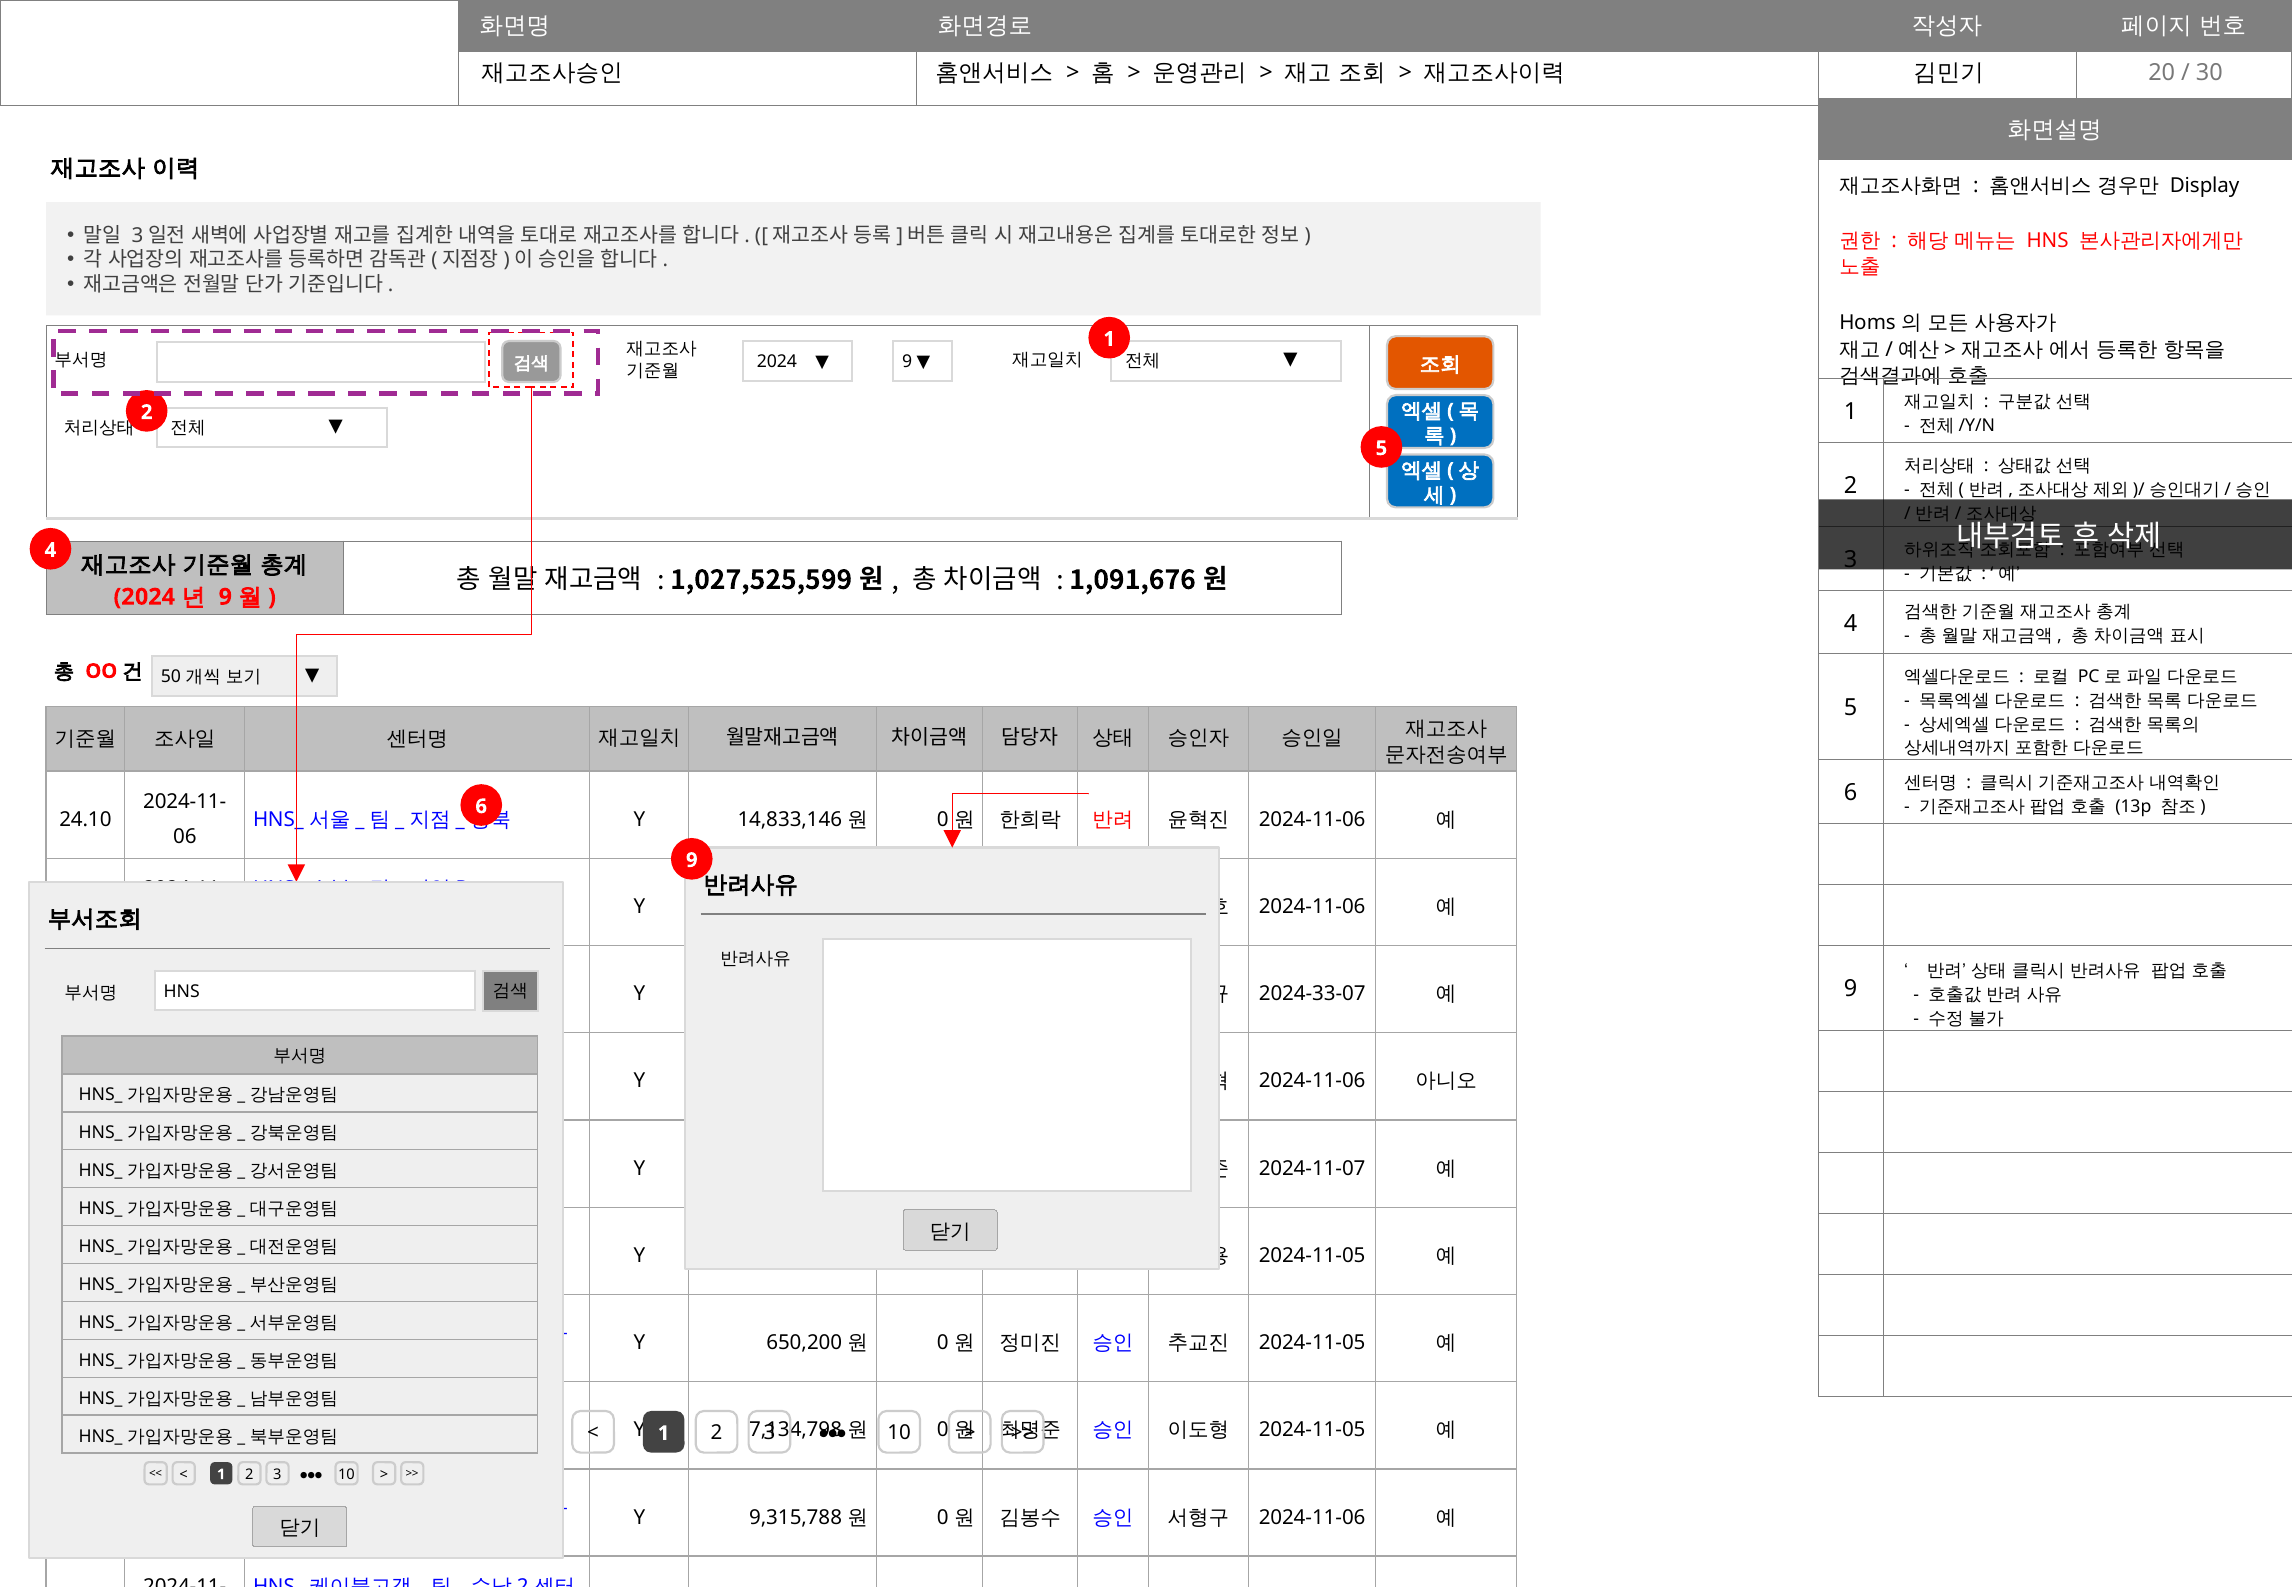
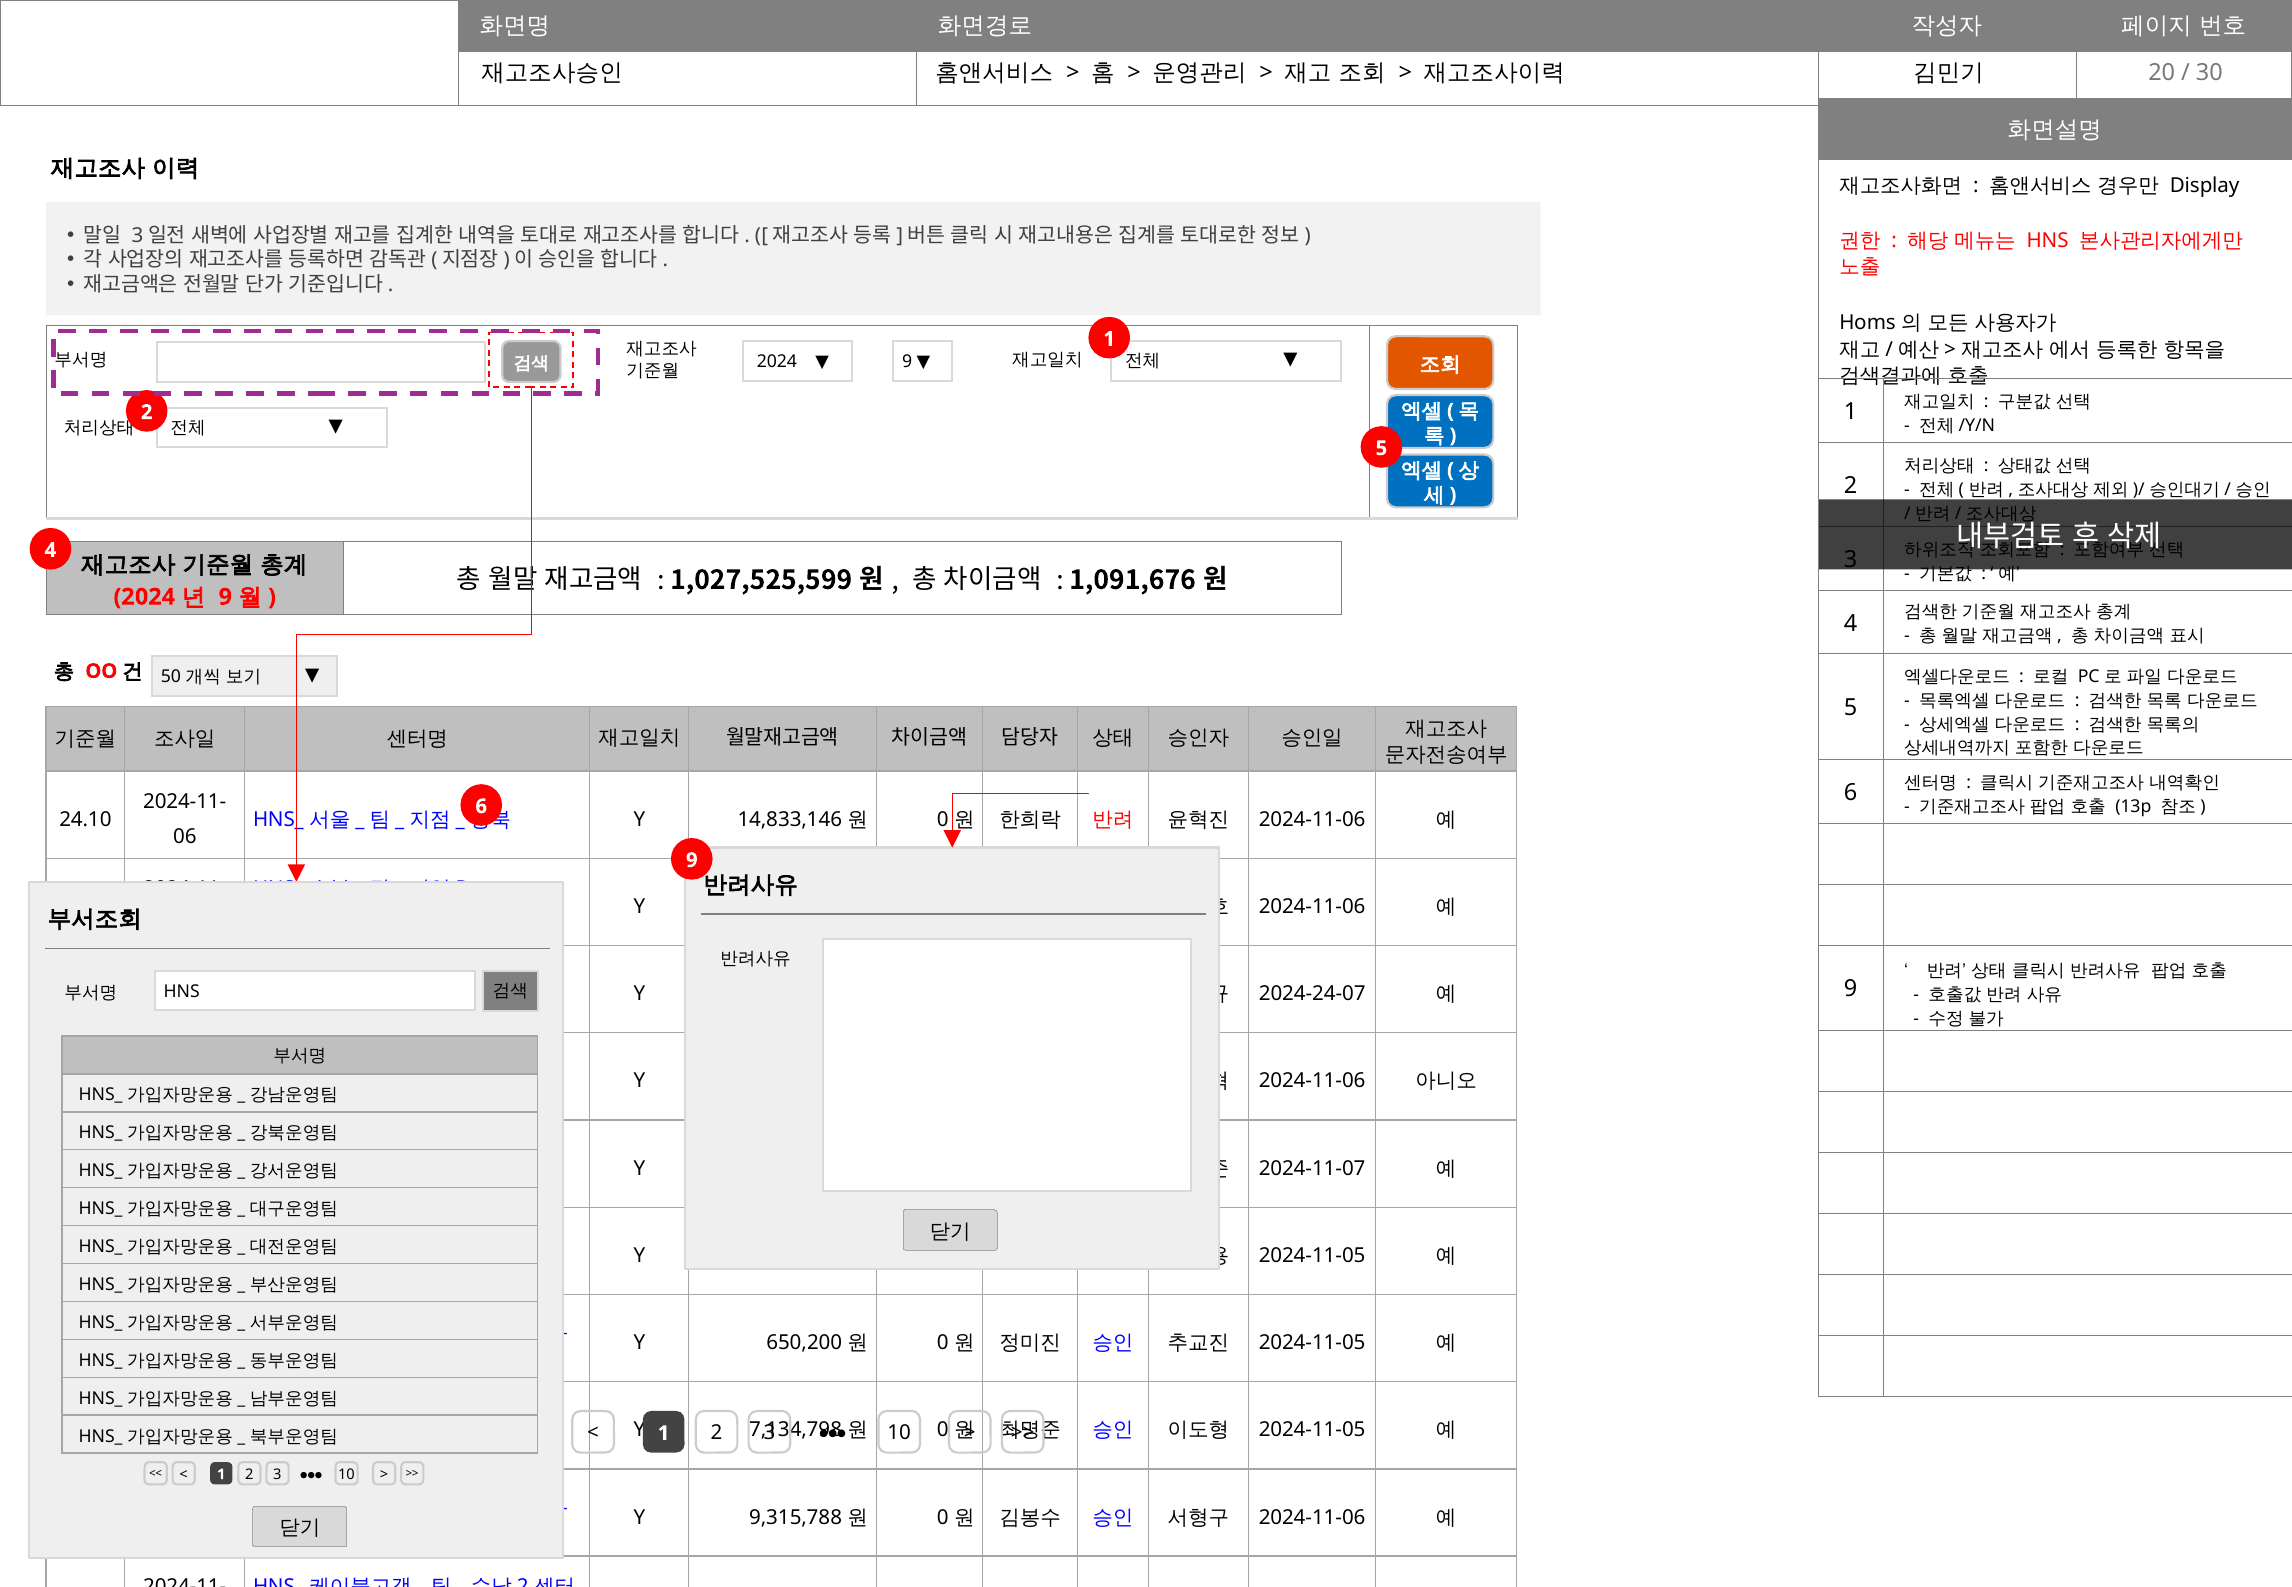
2024-33-07: 2024-33-07 -> 2024-24-07
